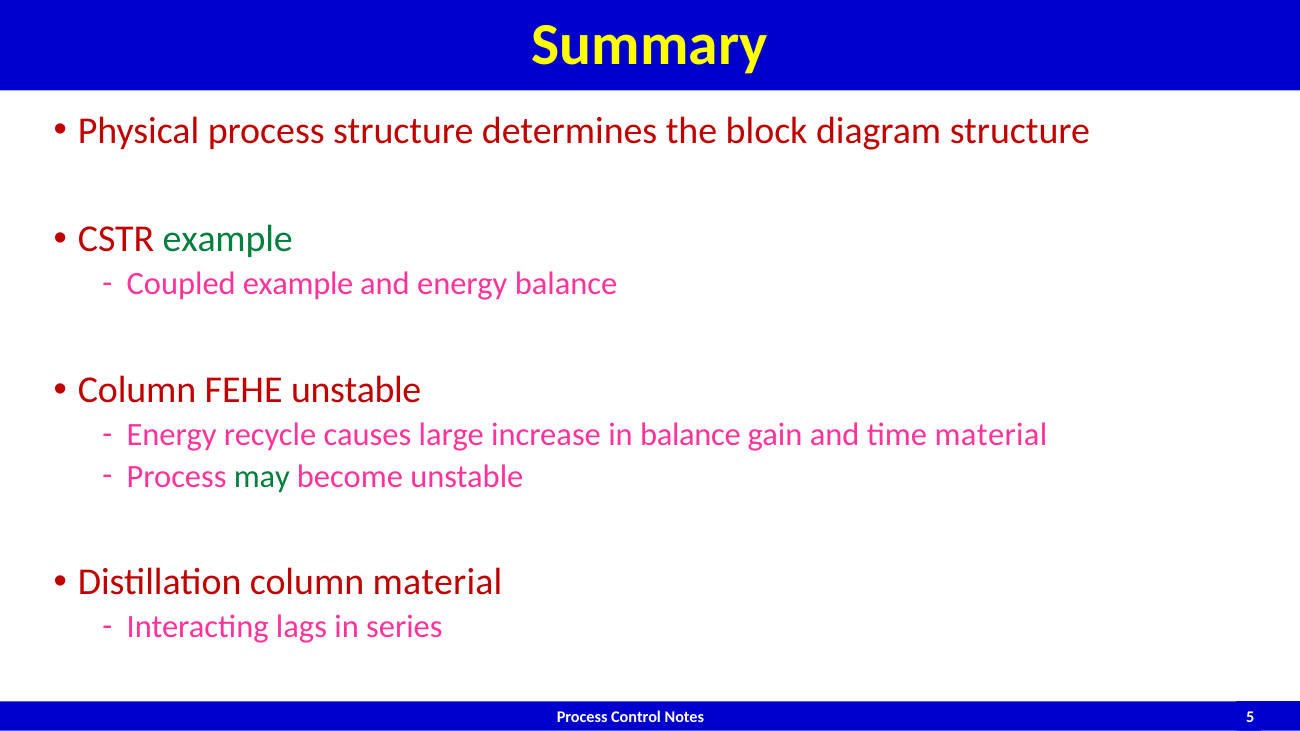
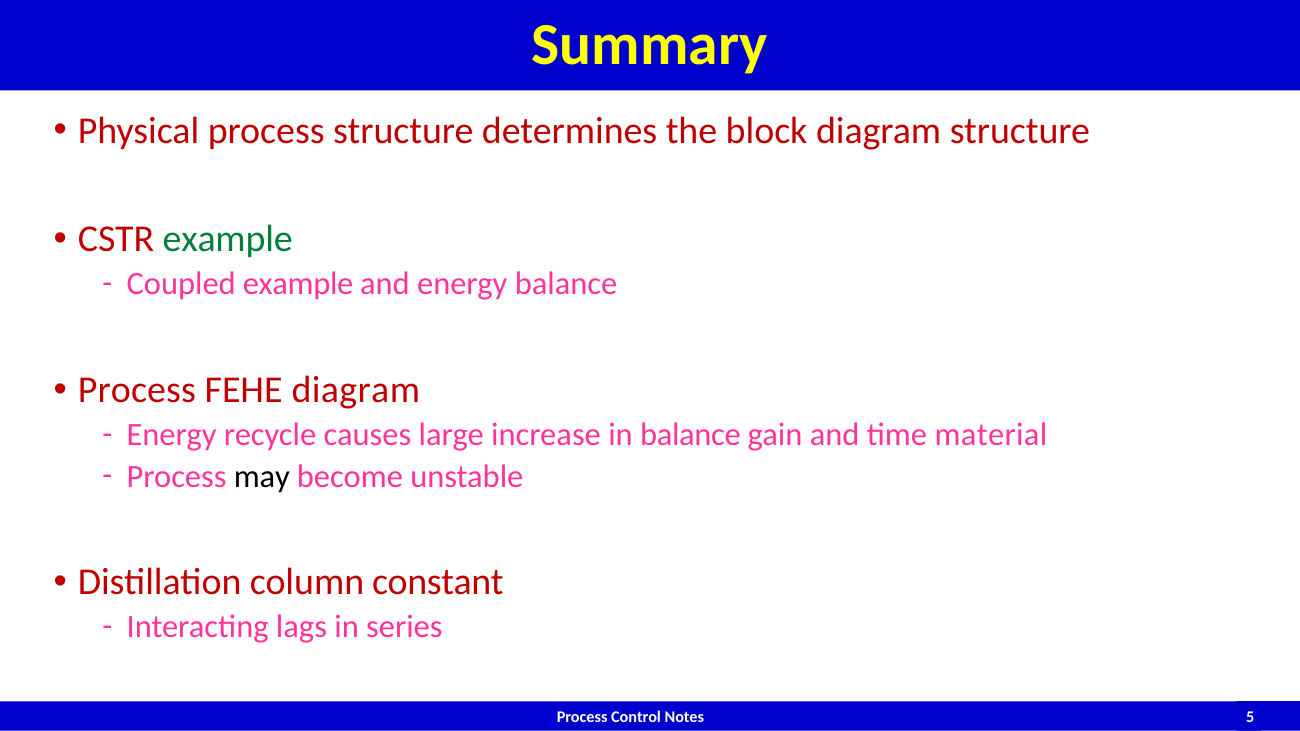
Column at (137, 390): Column -> Process
FEHE unstable: unstable -> diagram
may colour: green -> black
column material: material -> constant
